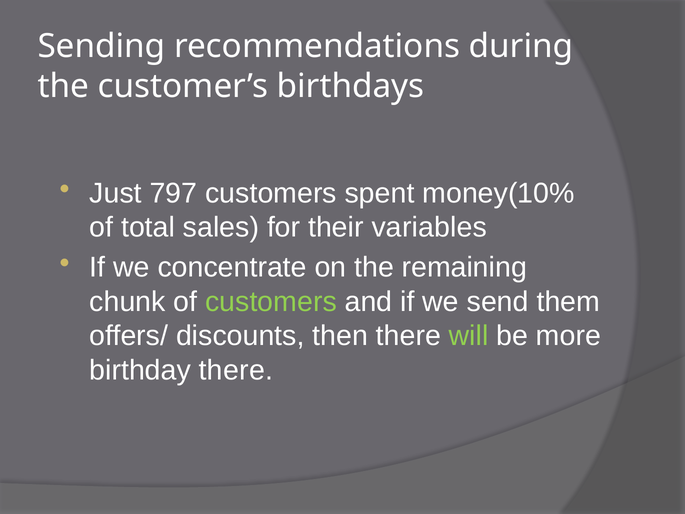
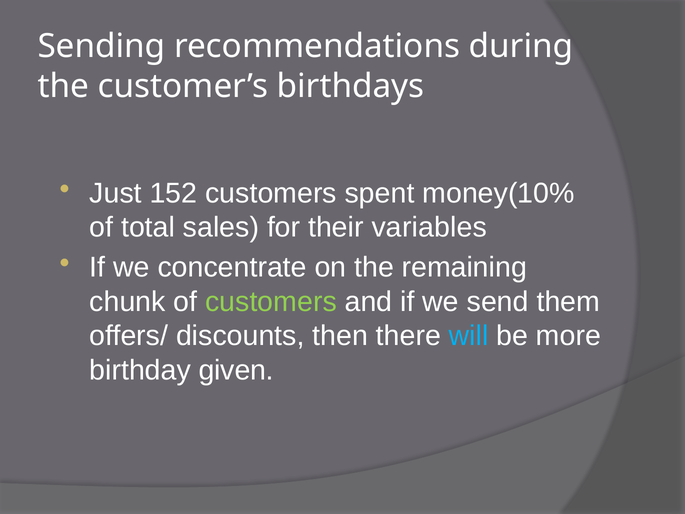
797: 797 -> 152
will colour: light green -> light blue
birthday there: there -> given
